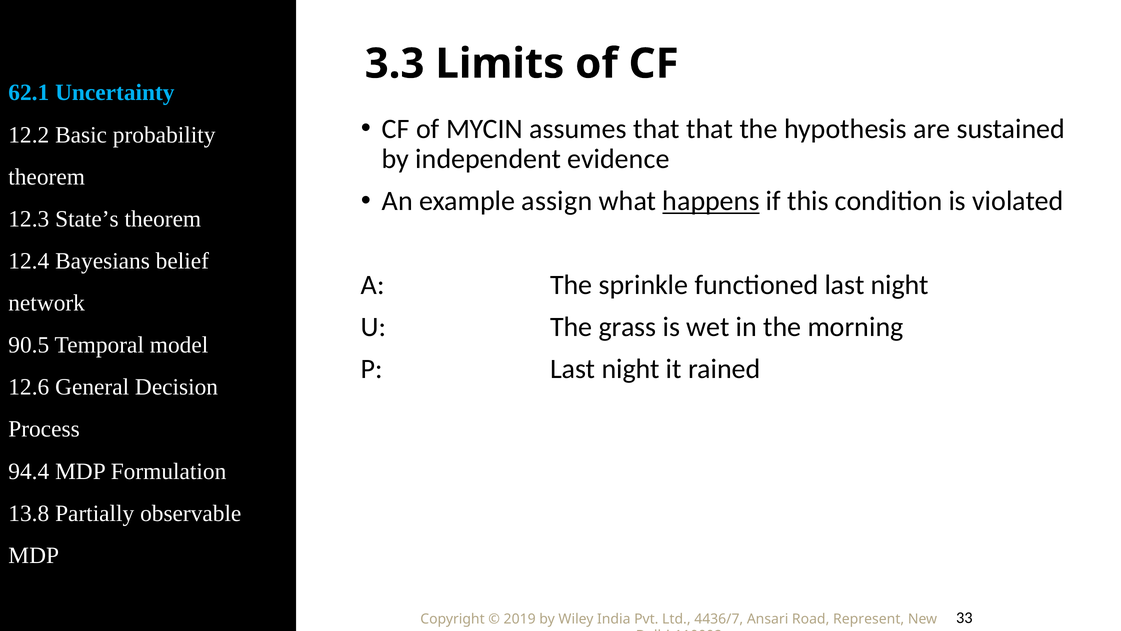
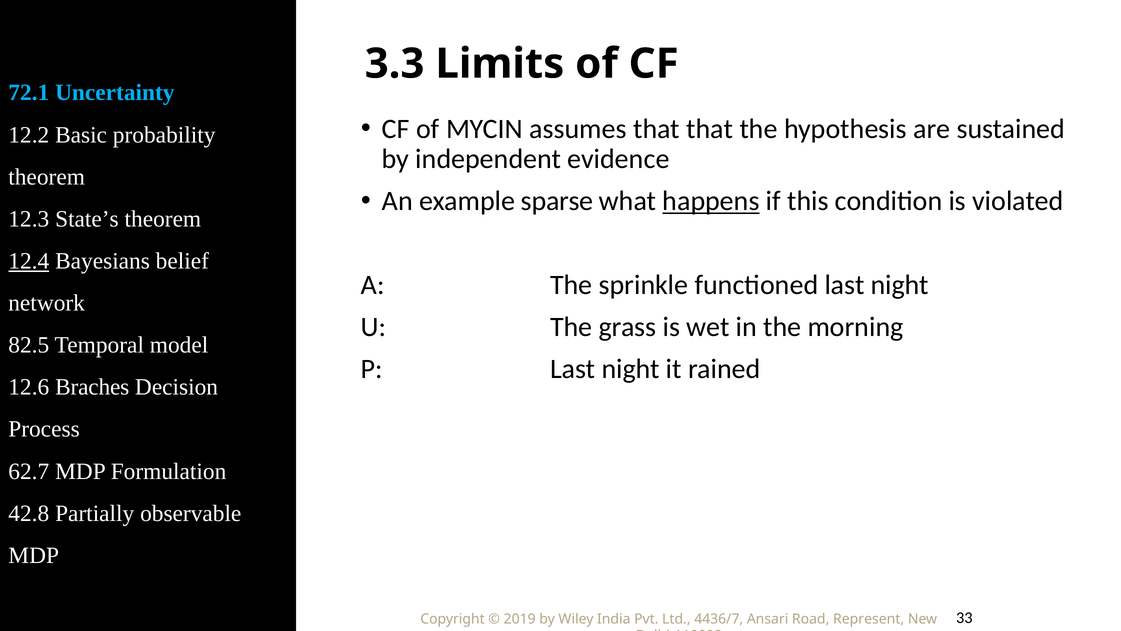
62.1: 62.1 -> 72.1
assign: assign -> sparse
12.4 underline: none -> present
90.5: 90.5 -> 82.5
General: General -> Braches
94.4: 94.4 -> 62.7
13.8: 13.8 -> 42.8
